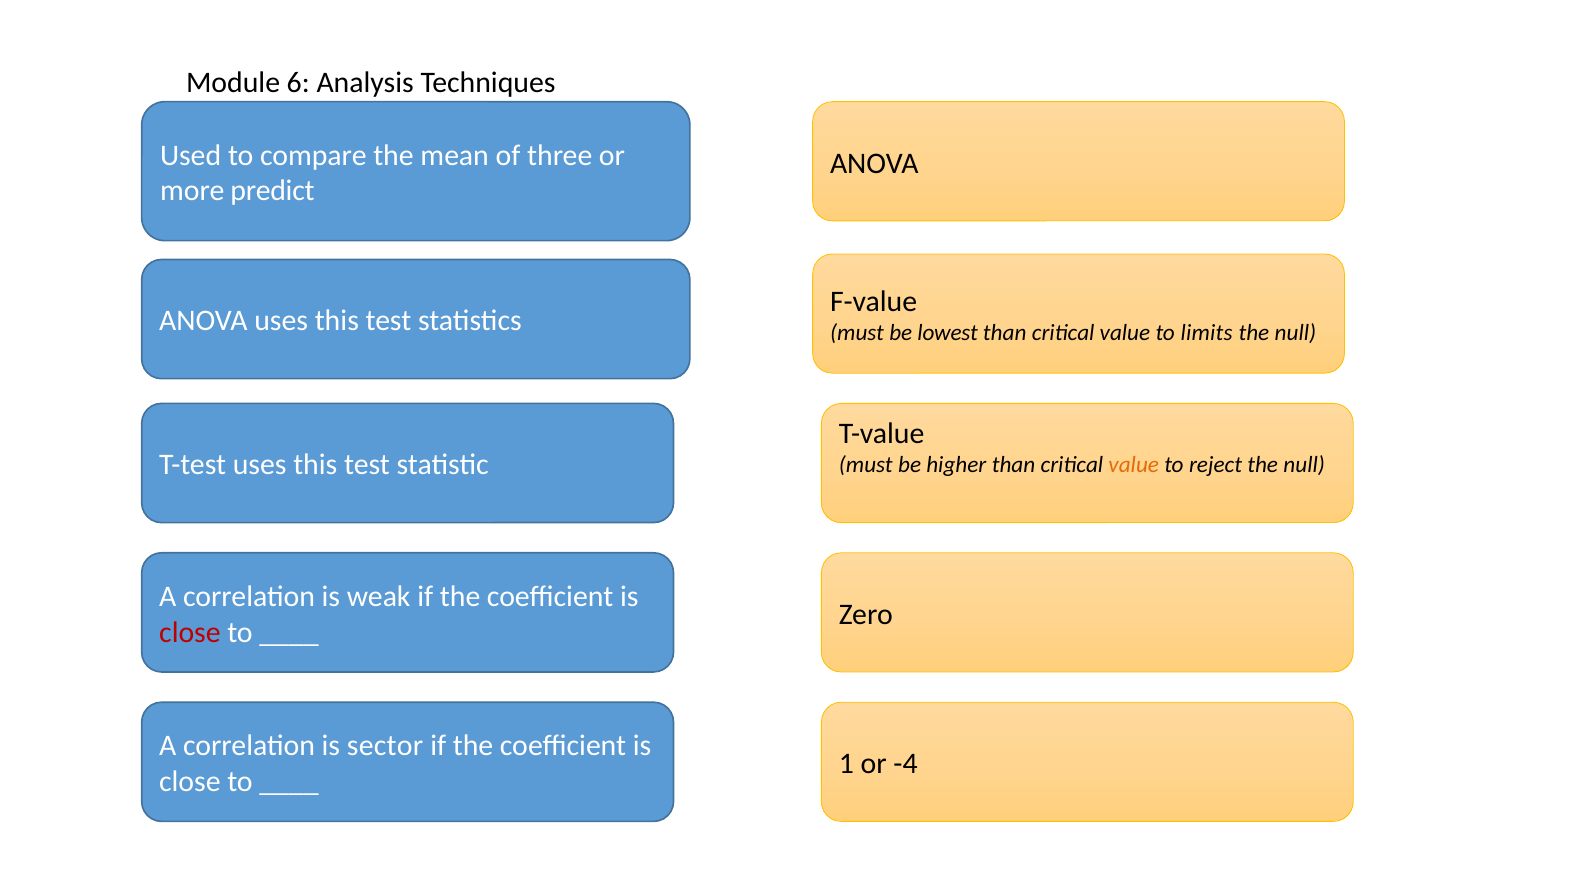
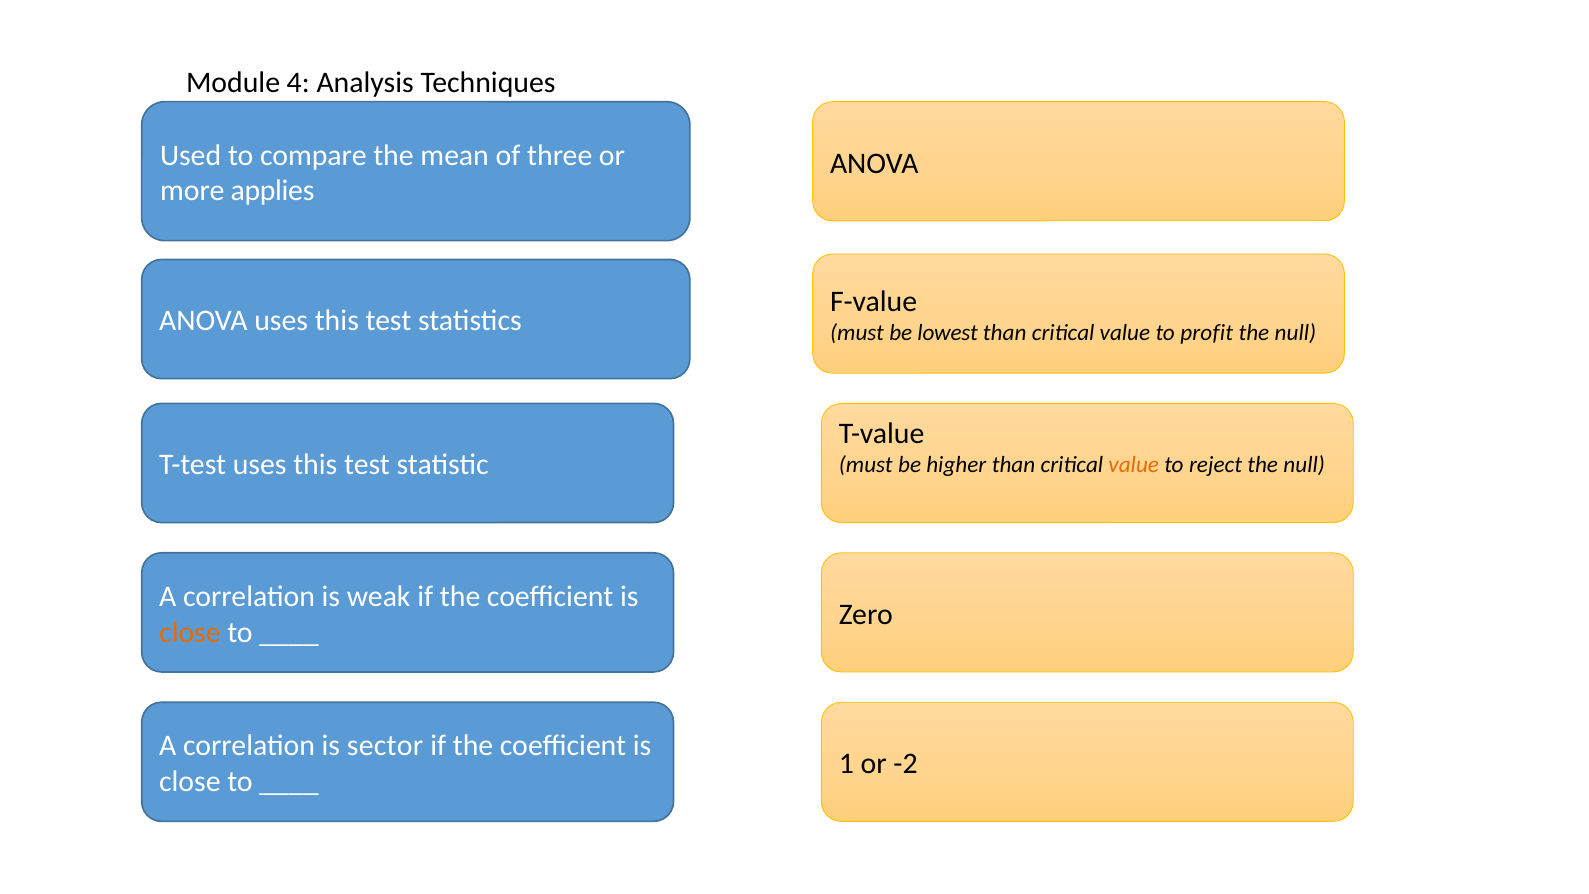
6: 6 -> 4
predict: predict -> applies
limits: limits -> profit
close at (190, 632) colour: red -> orange
-4: -4 -> -2
